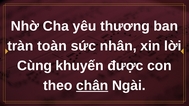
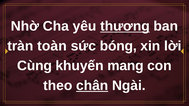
thương underline: none -> present
nhân: nhân -> bóng
được: được -> mang
